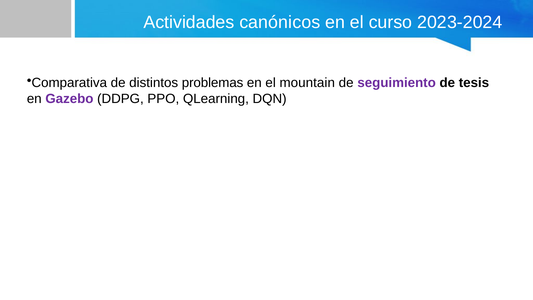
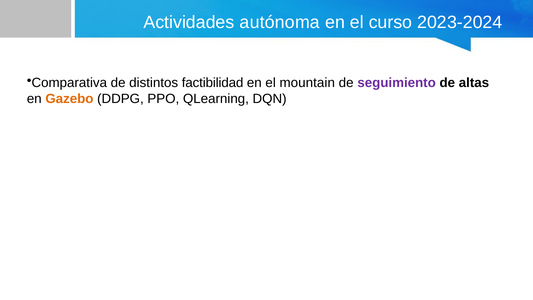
canónicos: canónicos -> autónoma
problemas: problemas -> factibilidad
tesis: tesis -> altas
Gazebo colour: purple -> orange
